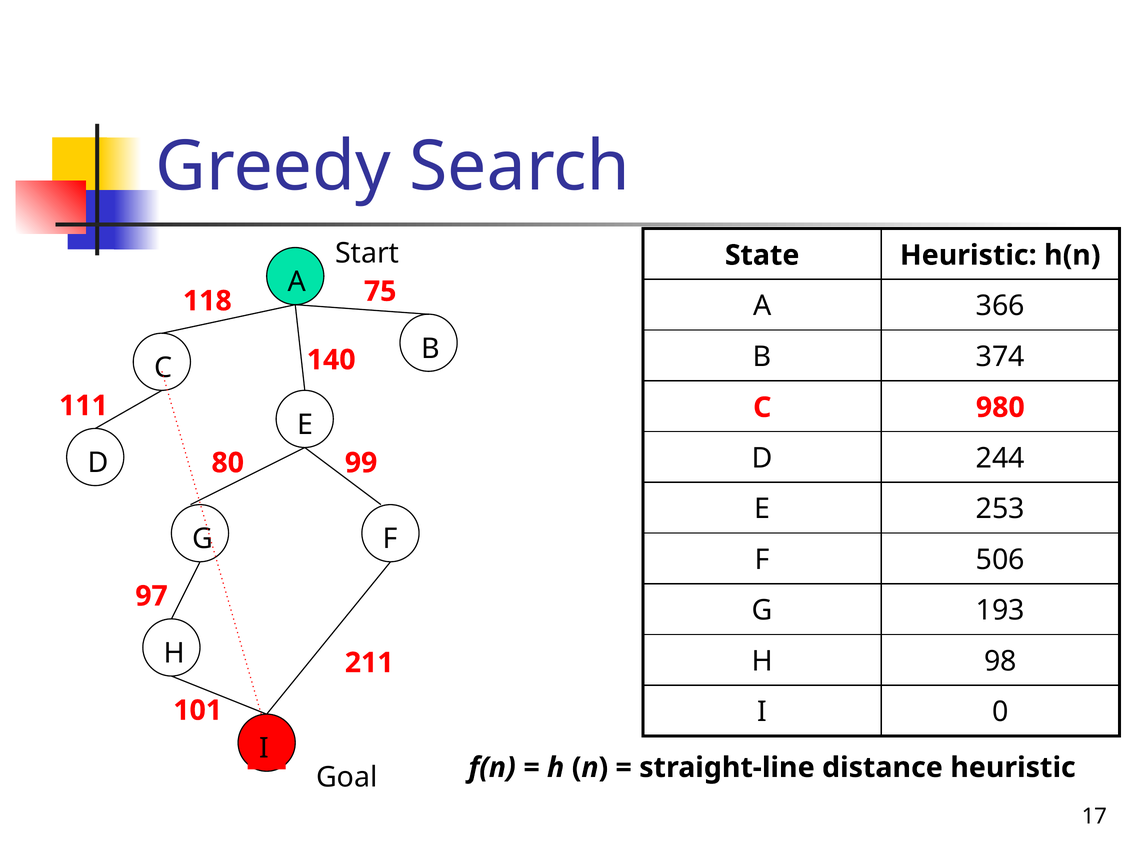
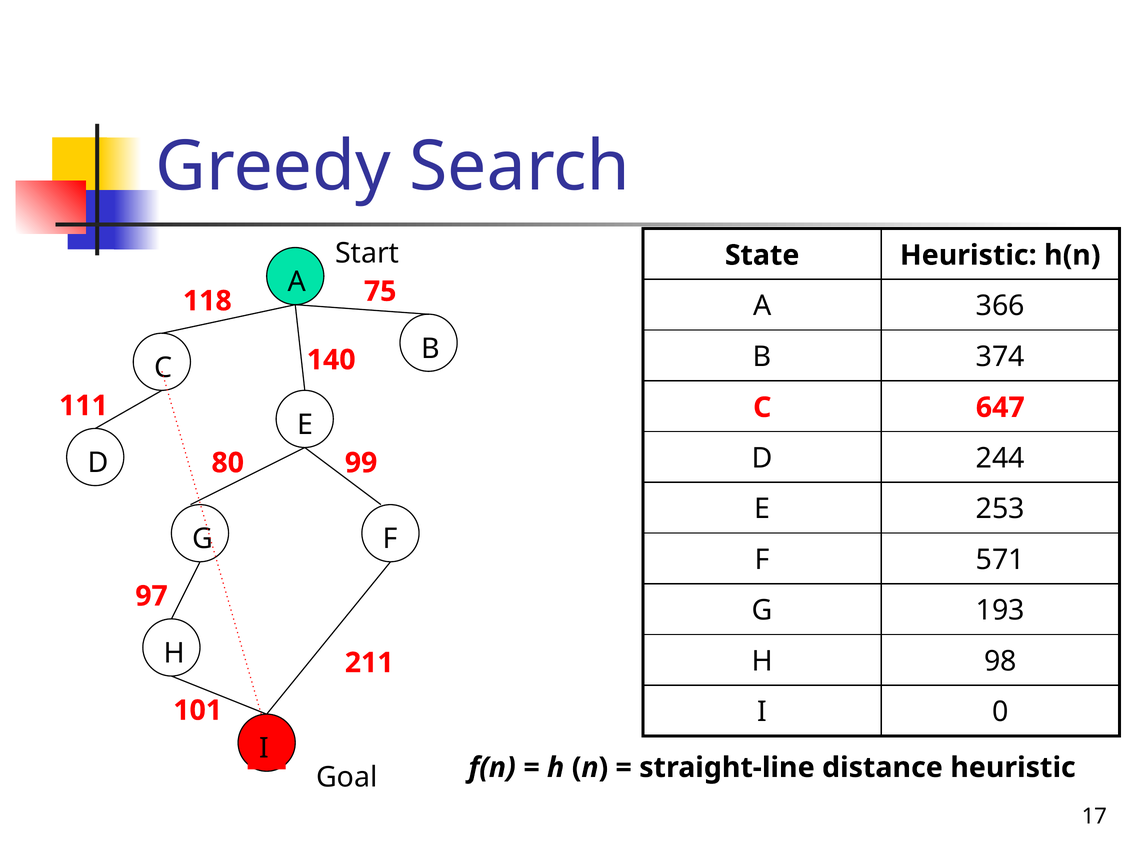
980: 980 -> 647
506: 506 -> 571
